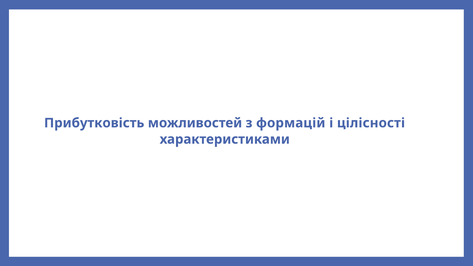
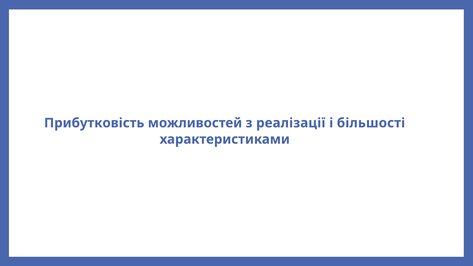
формацій: формацій -> реалізації
цілісності: цілісності -> більшості
